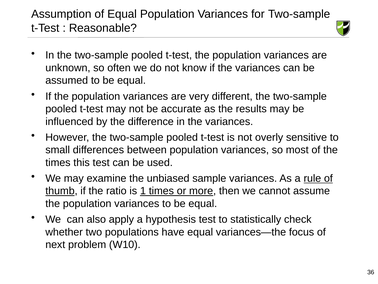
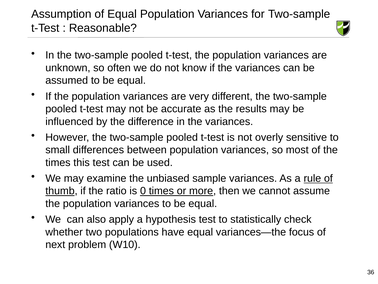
1: 1 -> 0
